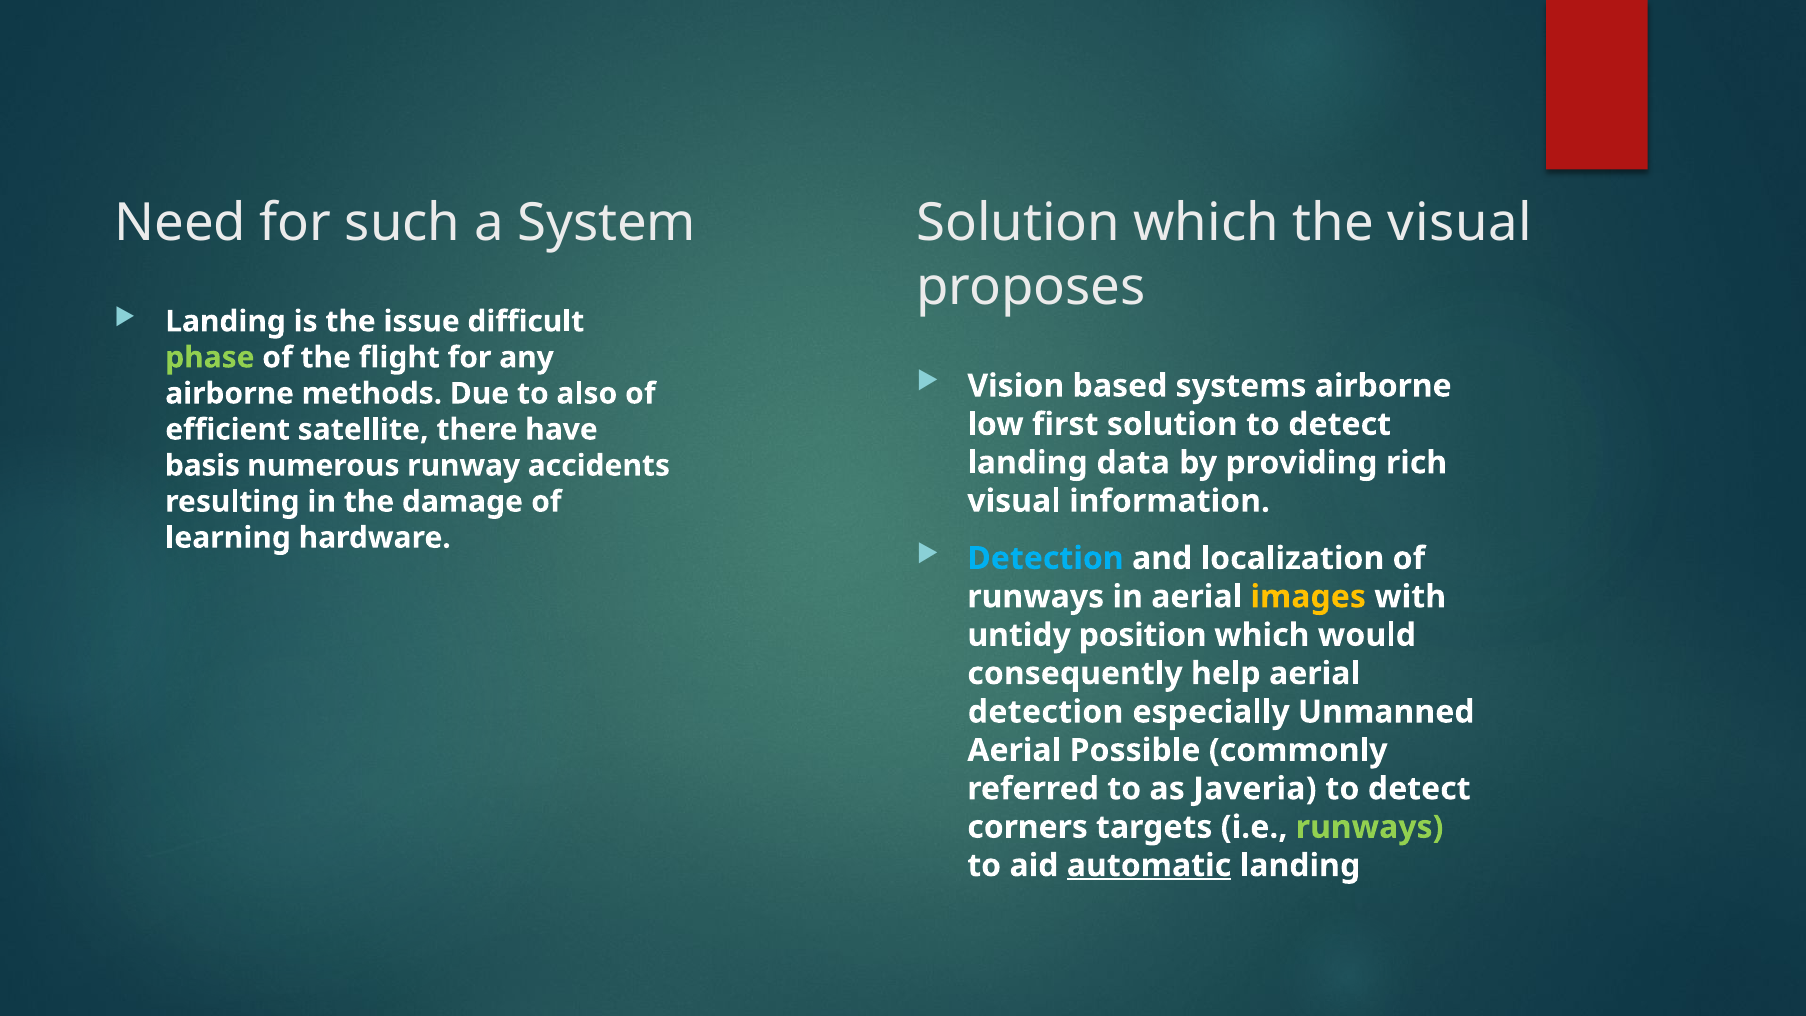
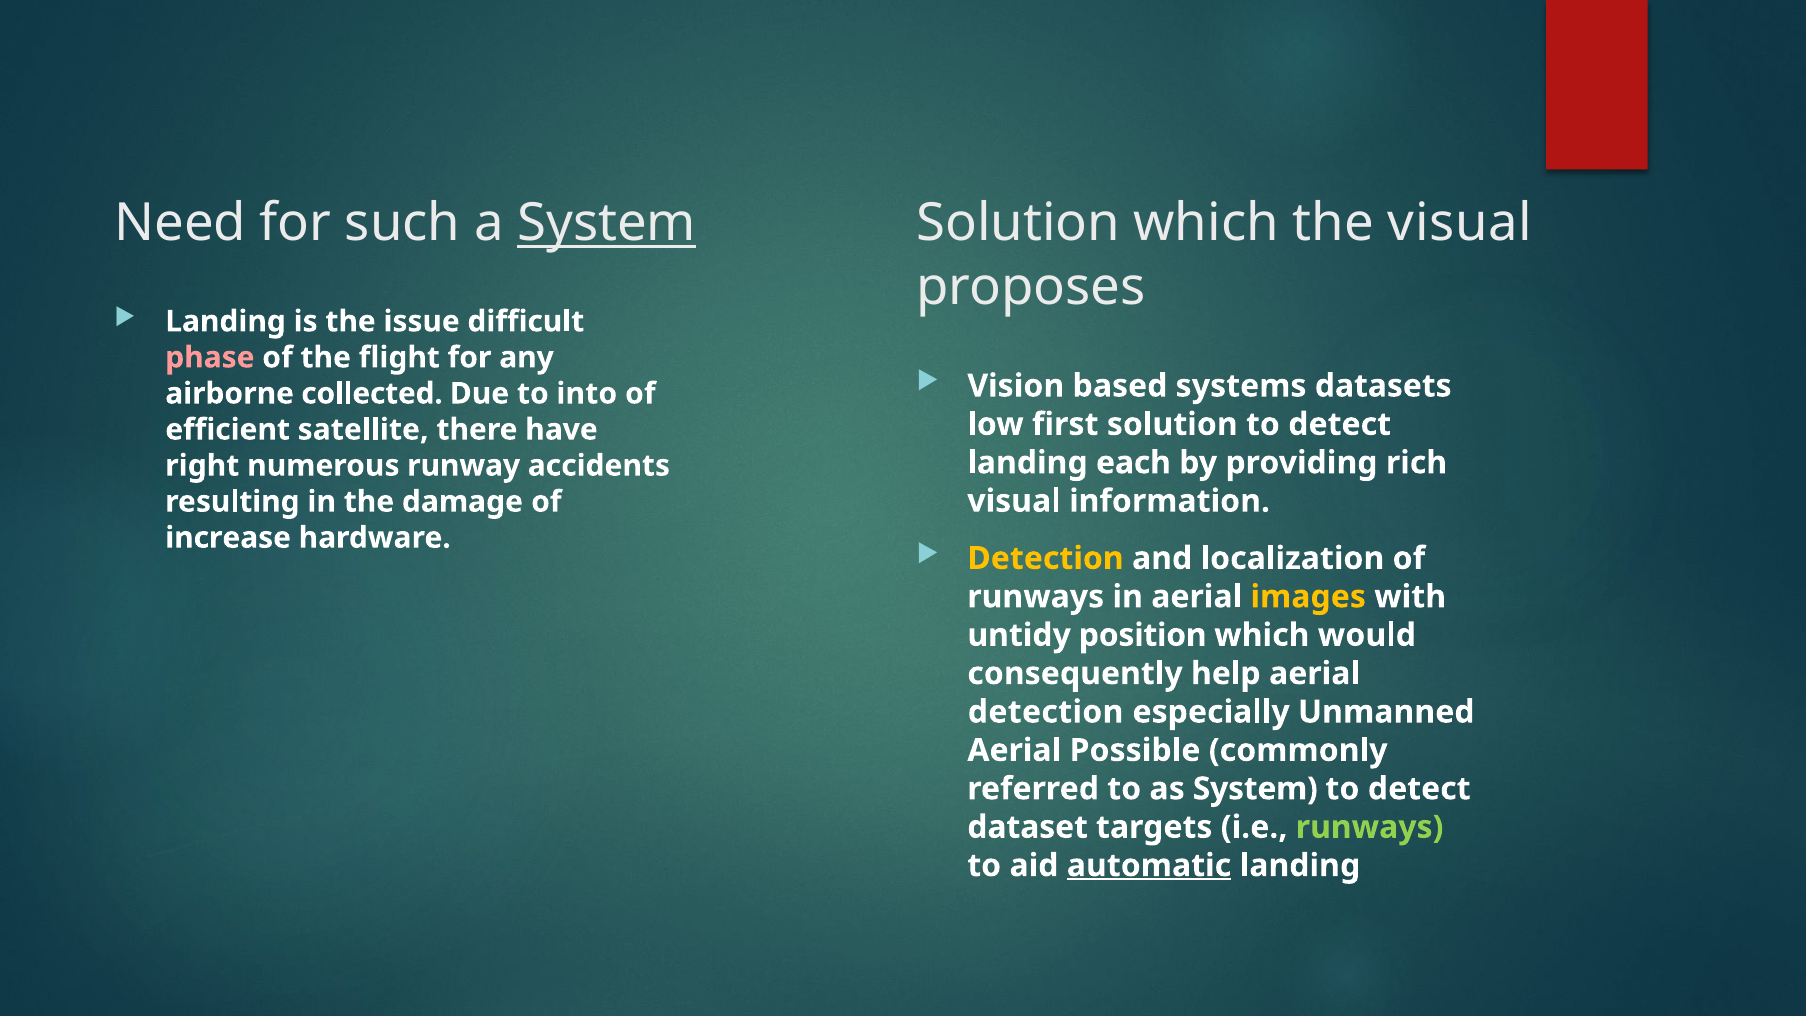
System at (607, 224) underline: none -> present
phase colour: light green -> pink
systems airborne: airborne -> datasets
methods: methods -> collected
also: also -> into
data: data -> each
basis: basis -> right
learning: learning -> increase
Detection at (1046, 558) colour: light blue -> yellow
as Javeria: Javeria -> System
corners: corners -> dataset
